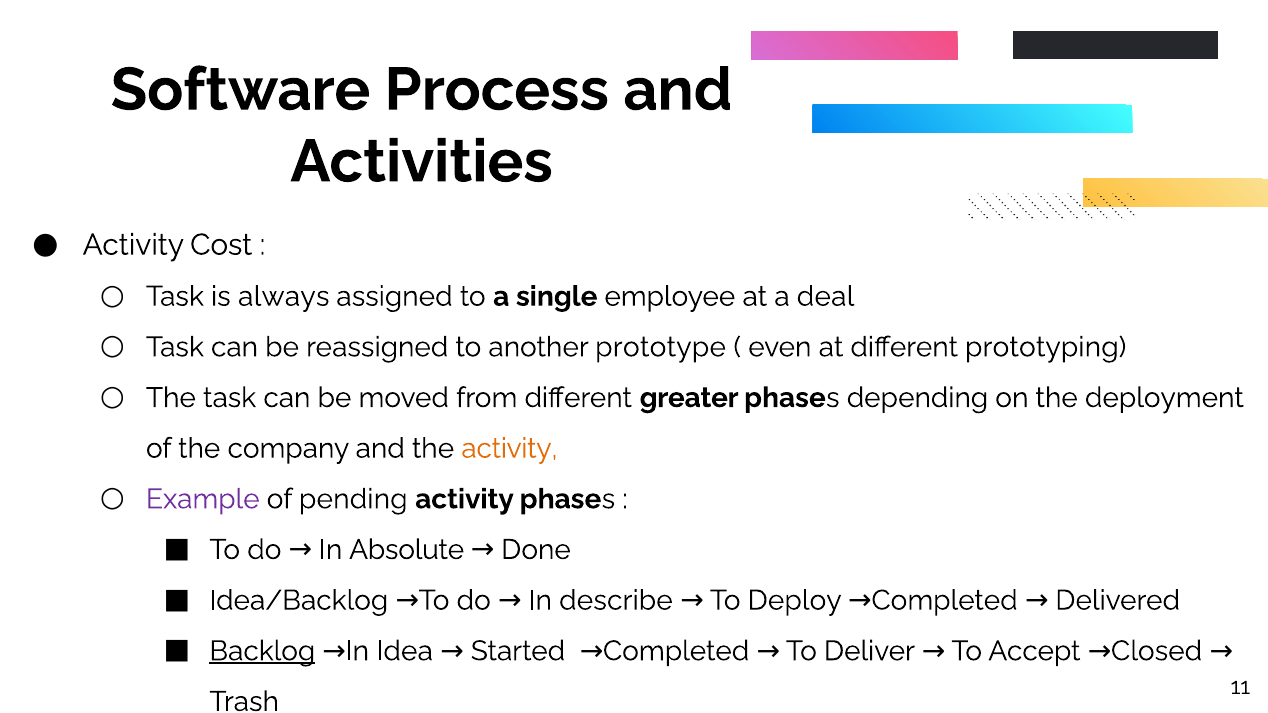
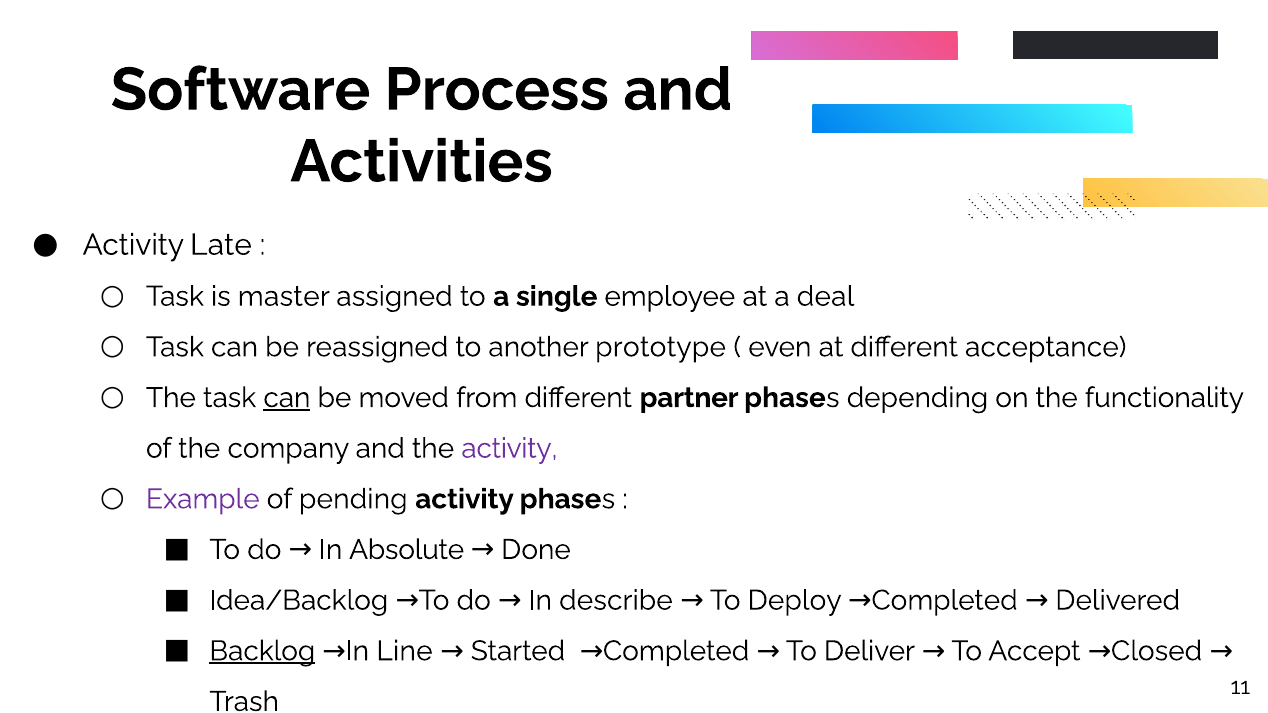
Cost: Cost -> Late
always: always -> master
prototyping: prototyping -> acceptance
can at (287, 398) underline: none -> present
greater: greater -> partner
deployment: deployment -> functionality
activity at (509, 449) colour: orange -> purple
Idea: Idea -> Line
